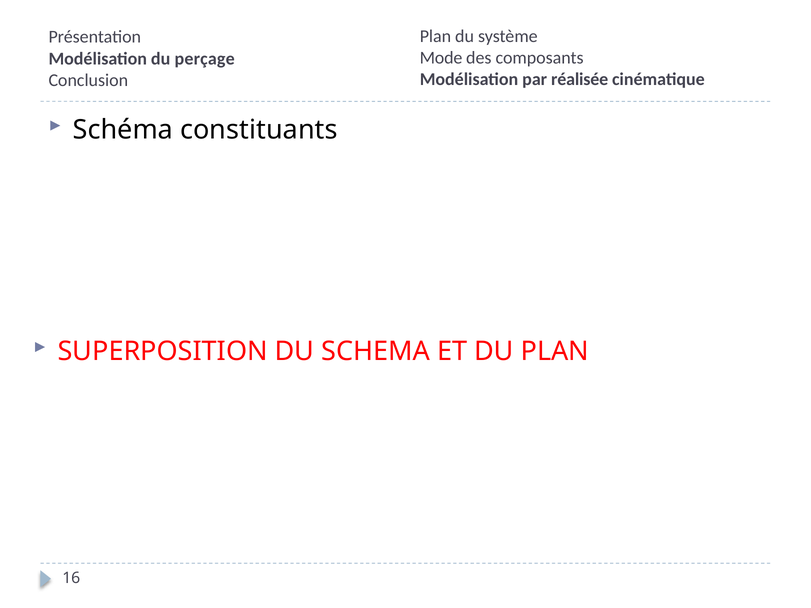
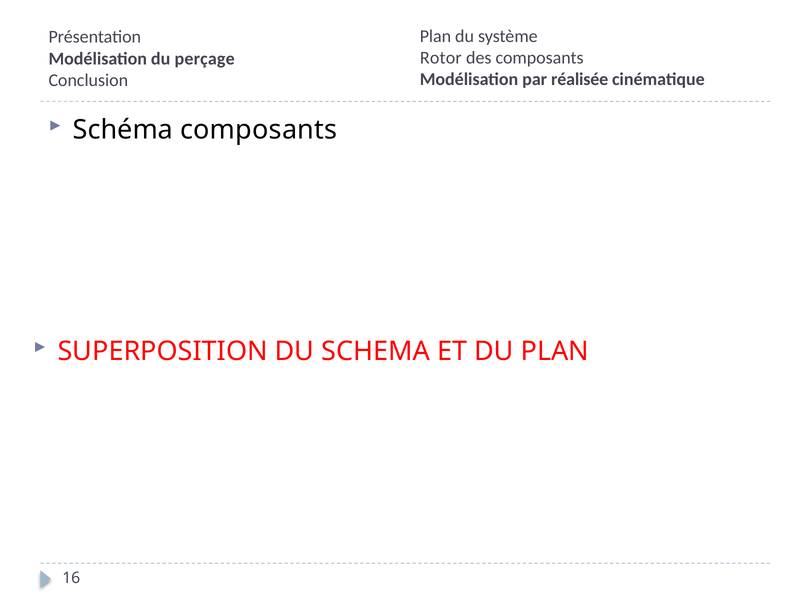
Mode: Mode -> Rotor
Schéma constituants: constituants -> composants
